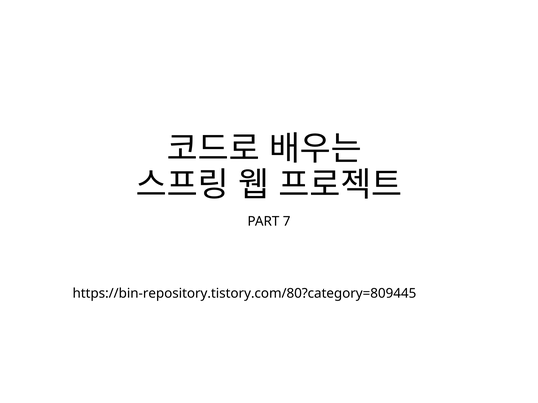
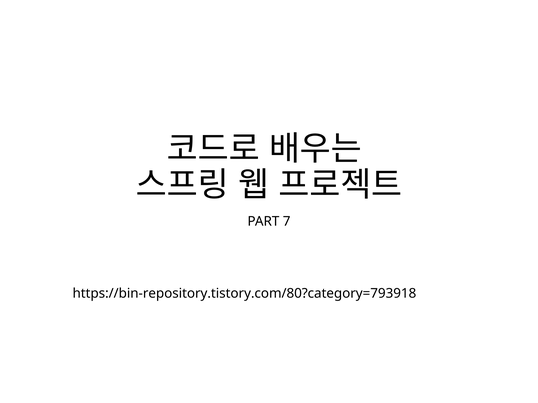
https://bin-repository.tistory.com/80?category=809445: https://bin-repository.tistory.com/80?category=809445 -> https://bin-repository.tistory.com/80?category=793918
